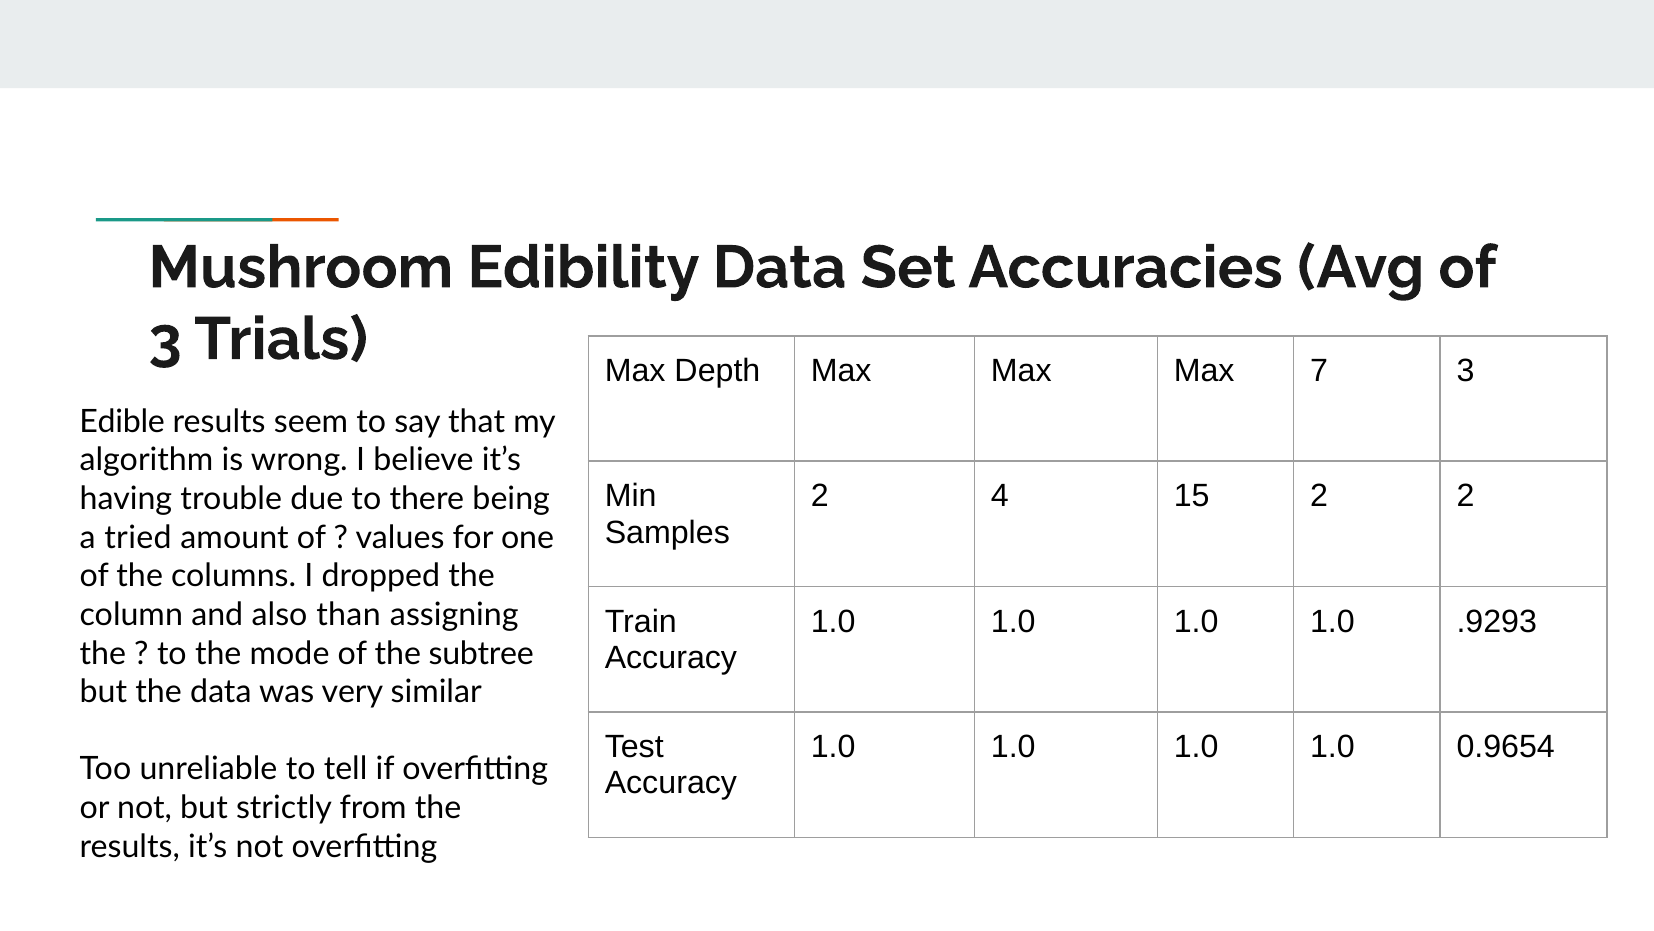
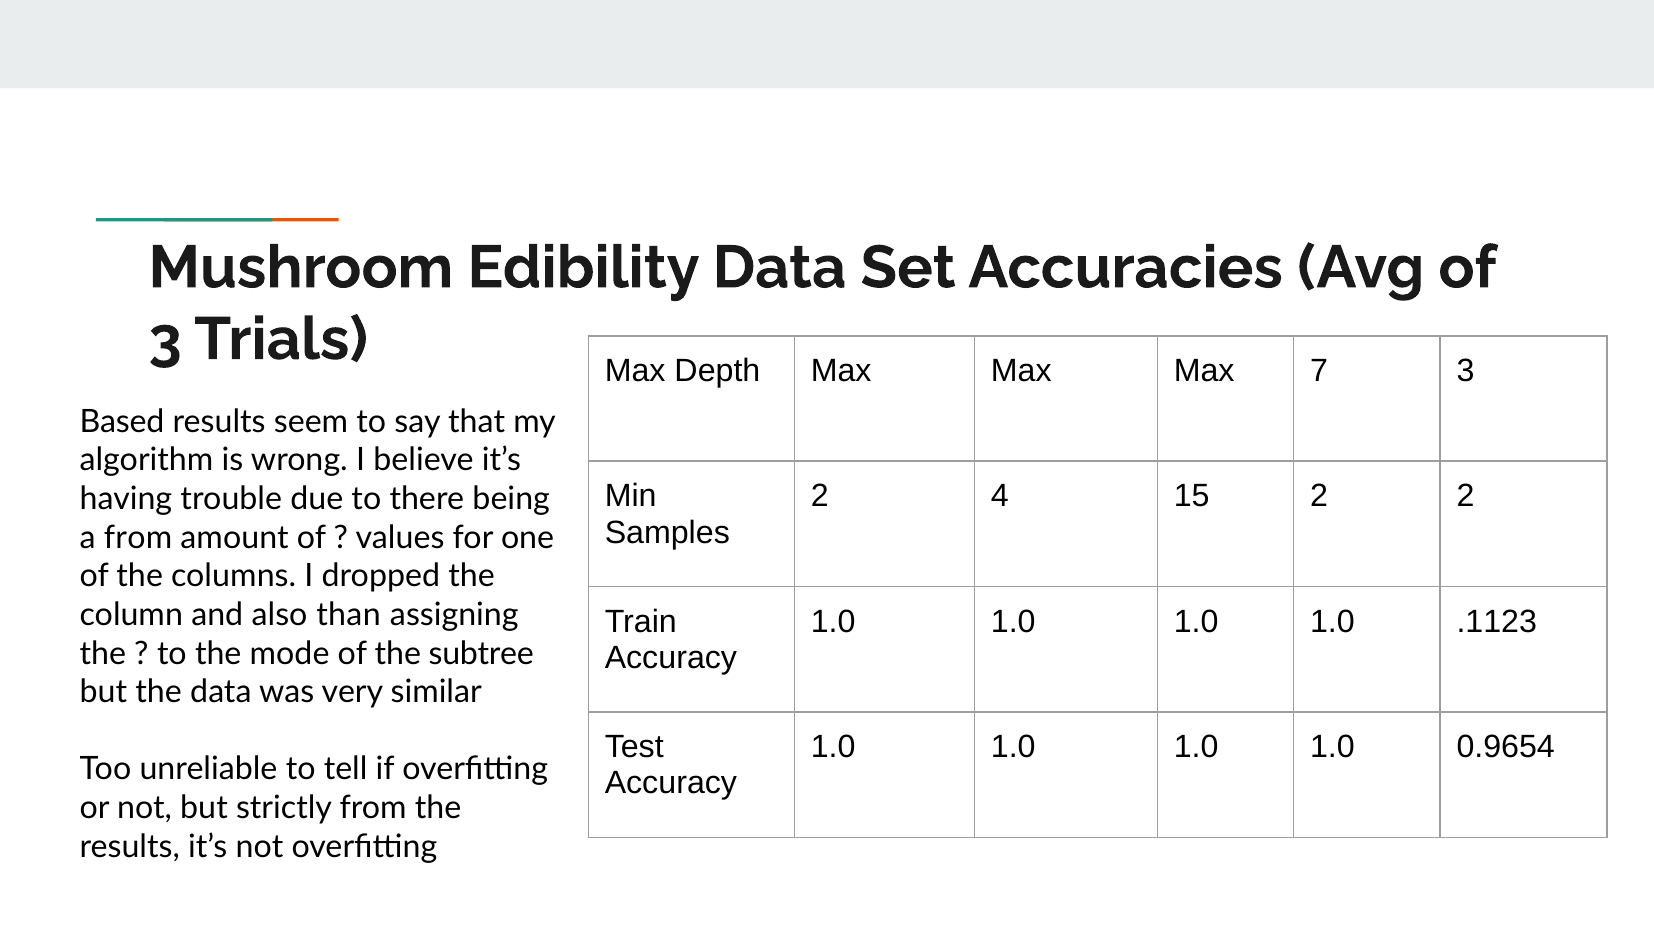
Edible: Edible -> Based
a tried: tried -> from
.9293: .9293 -> .1123
